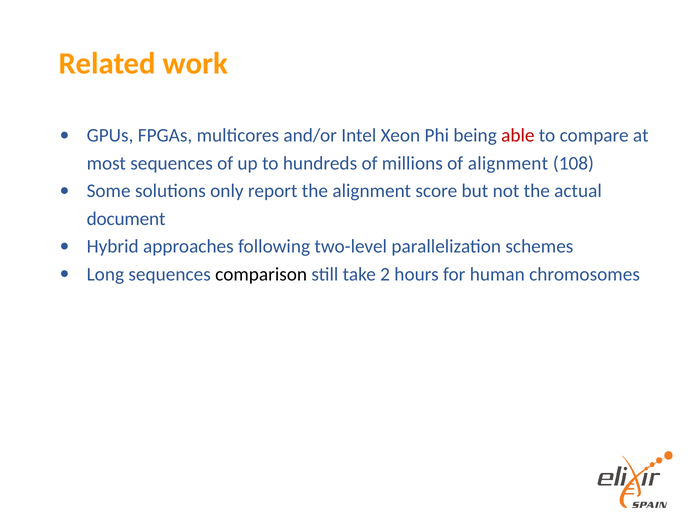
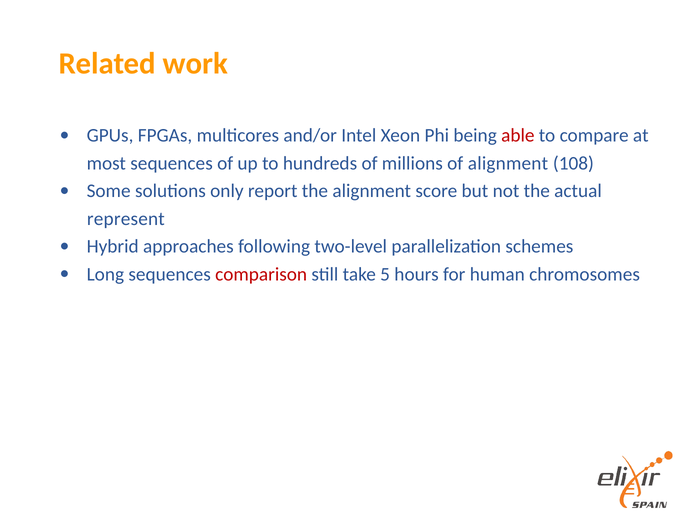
document: document -> represent
comparison colour: black -> red
2: 2 -> 5
